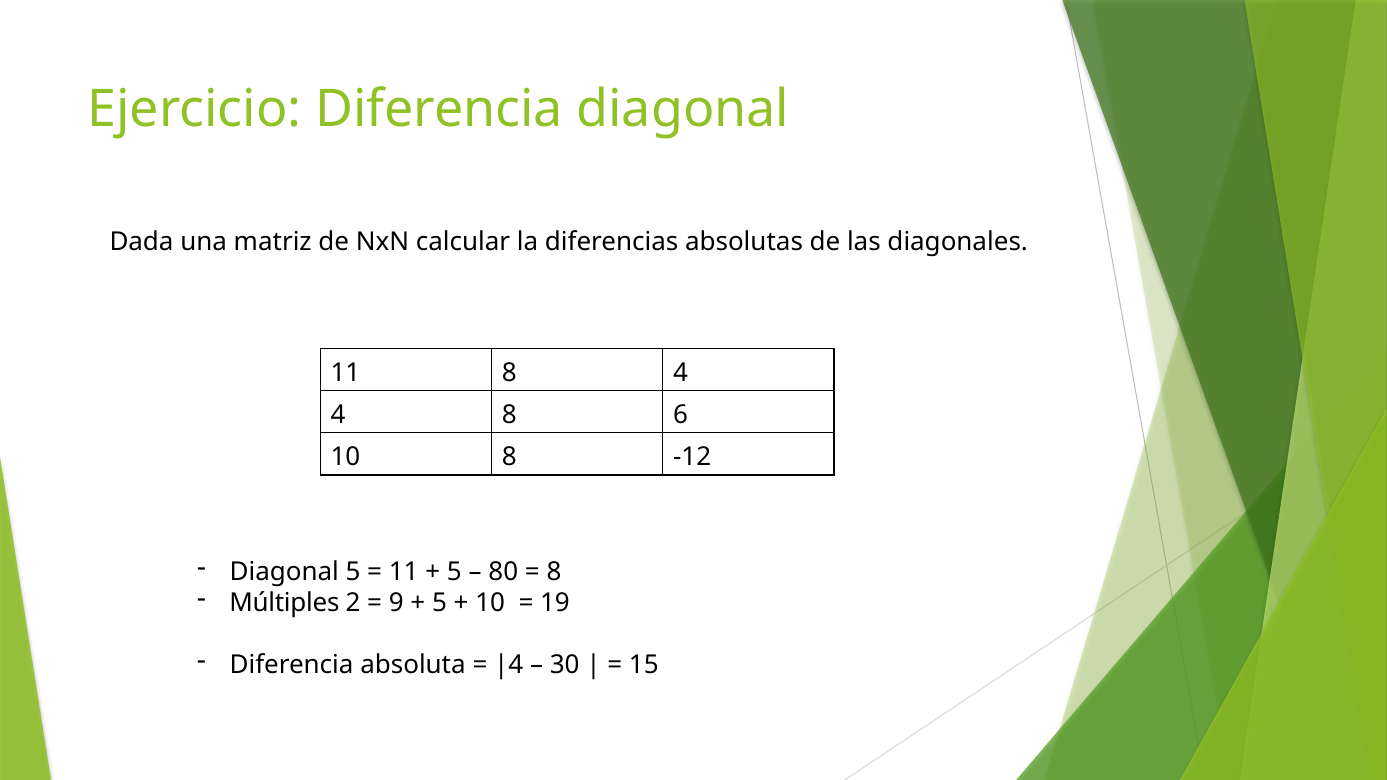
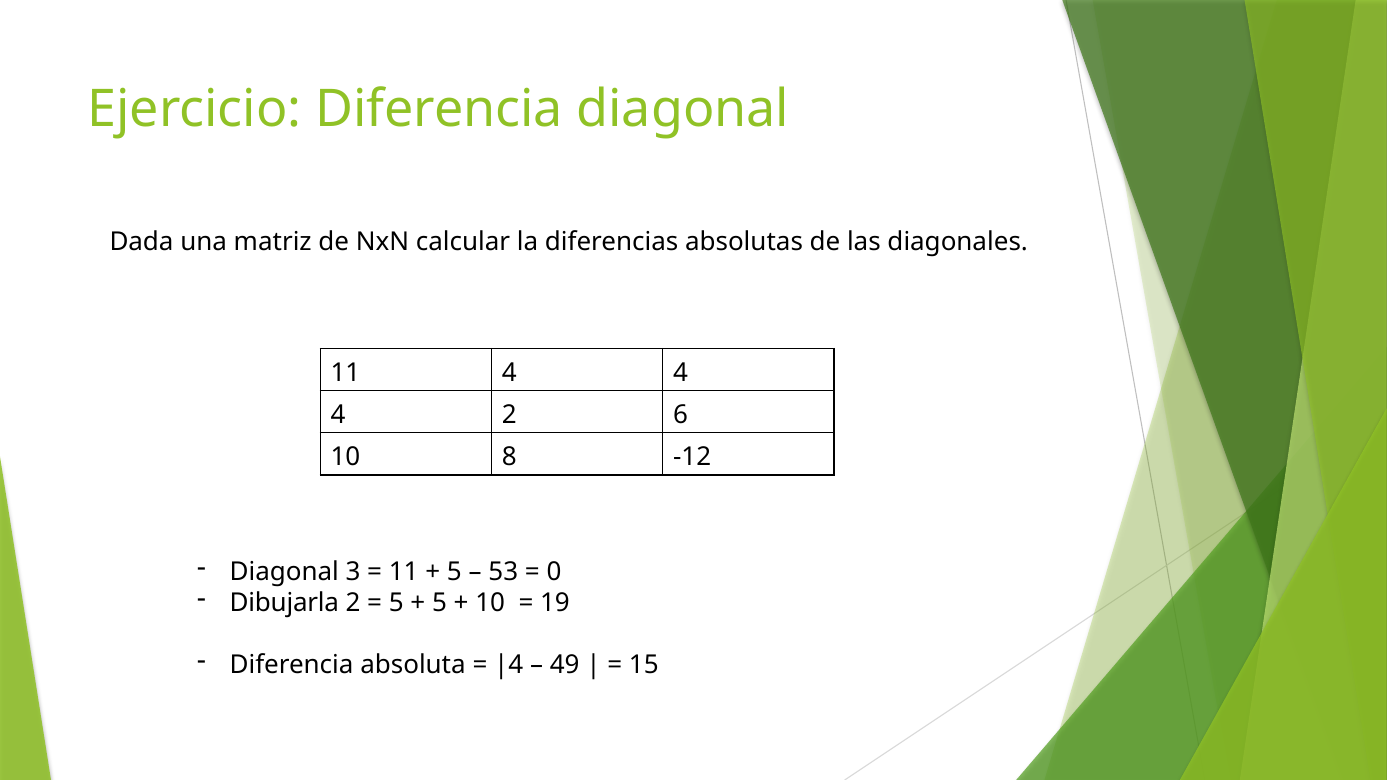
11 8: 8 -> 4
4 8: 8 -> 2
Diagonal 5: 5 -> 3
80: 80 -> 53
8 at (554, 572): 8 -> 0
Múltiples: Múltiples -> Dibujarla
9 at (396, 603): 9 -> 5
30: 30 -> 49
